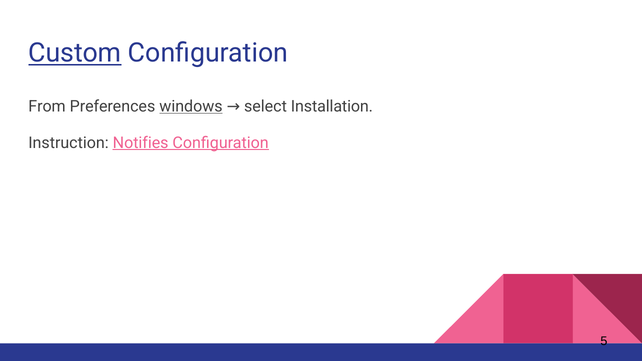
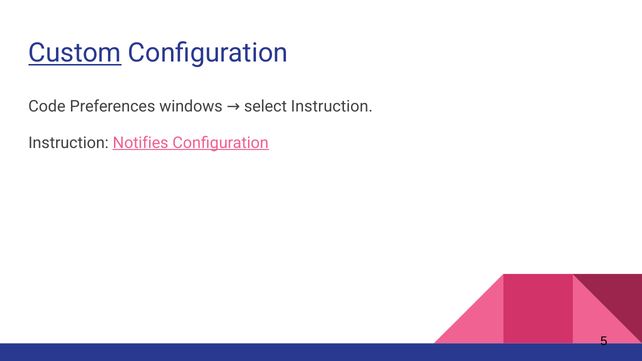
From: From -> Code
windows underline: present -> none
select Installation: Installation -> Instruction
